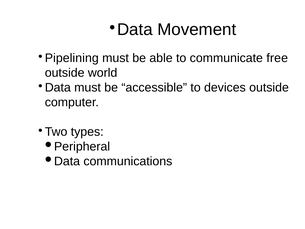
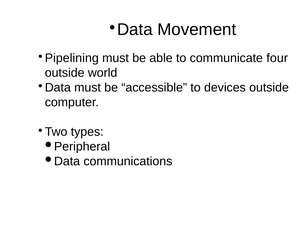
free: free -> four
